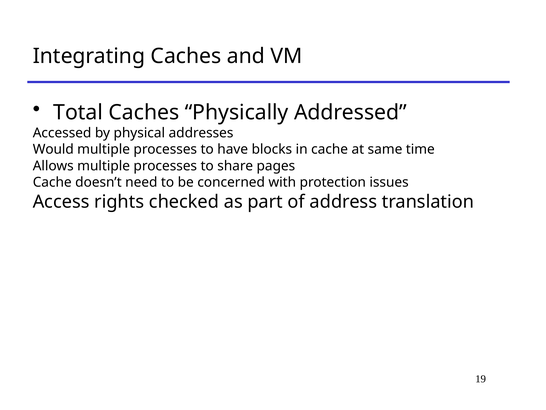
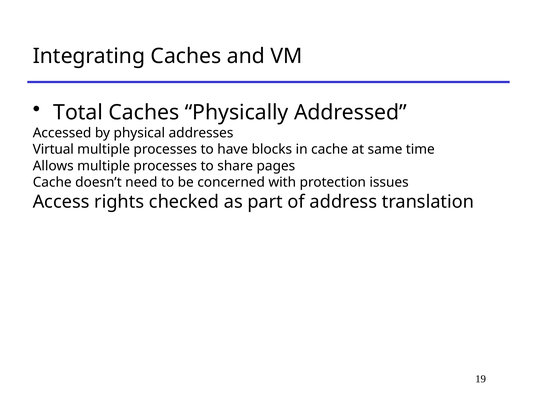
Would: Would -> Virtual
